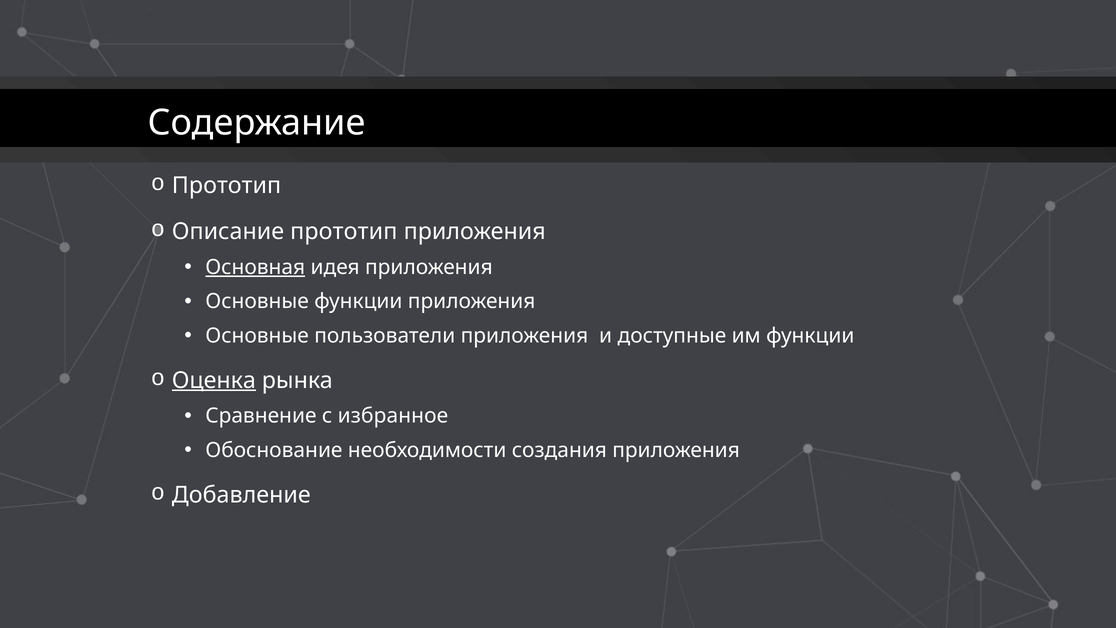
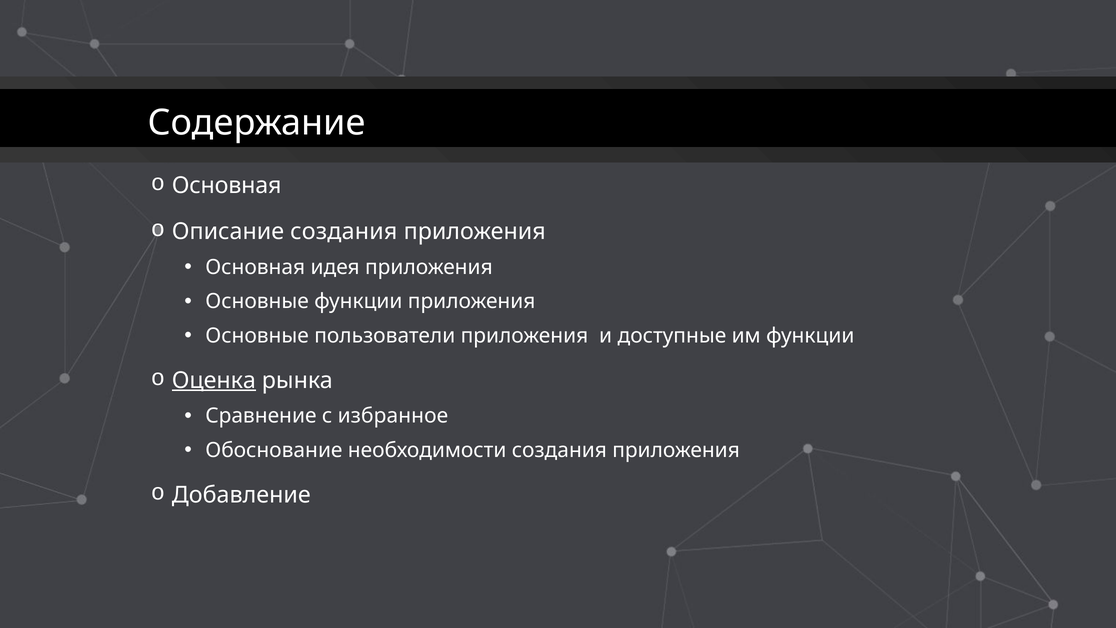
Прототип at (227, 185): Прототип -> Основная
Описание прототип: прототип -> создания
Основная at (255, 267) underline: present -> none
